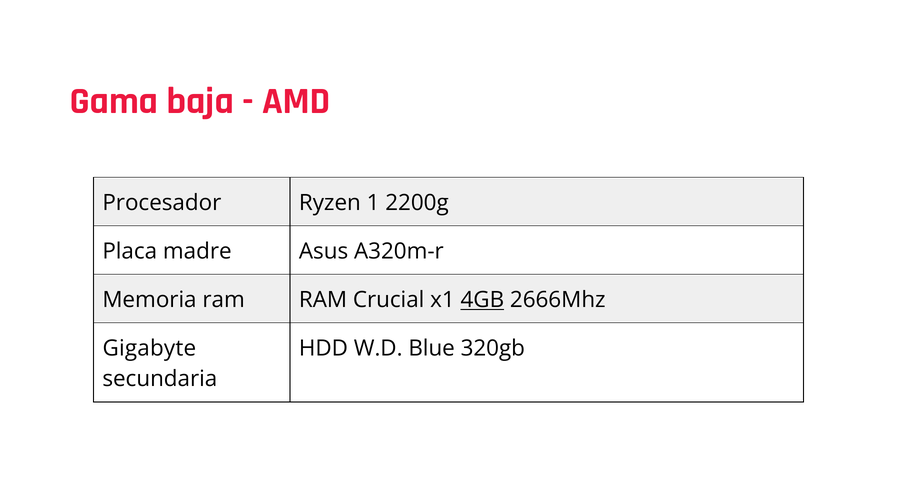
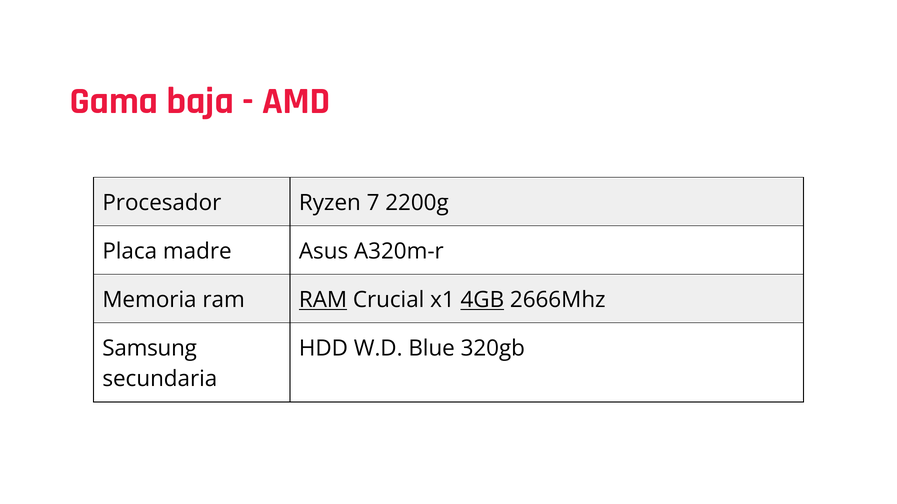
1: 1 -> 7
RAM at (323, 300) underline: none -> present
Gigabyte: Gigabyte -> Samsung
